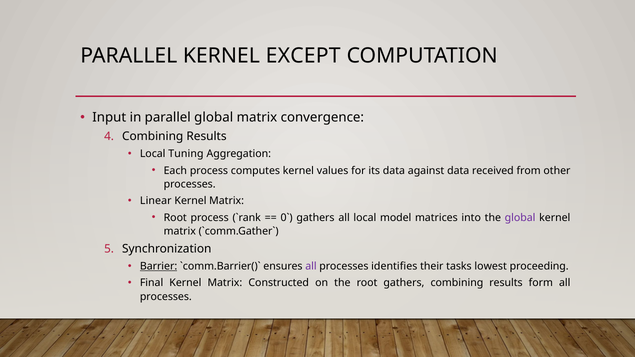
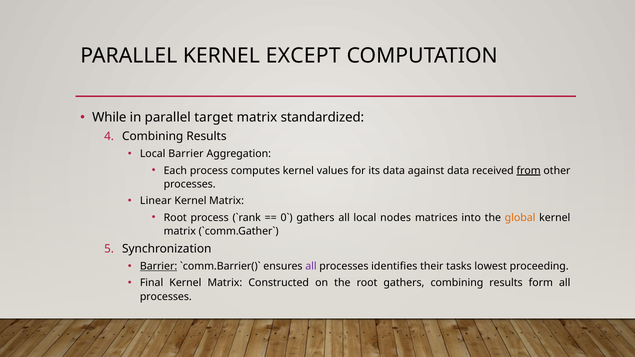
Input: Input -> While
parallel global: global -> target
convergence: convergence -> standardized
Local Tuning: Tuning -> Barrier
from underline: none -> present
model: model -> nodes
global at (520, 218) colour: purple -> orange
